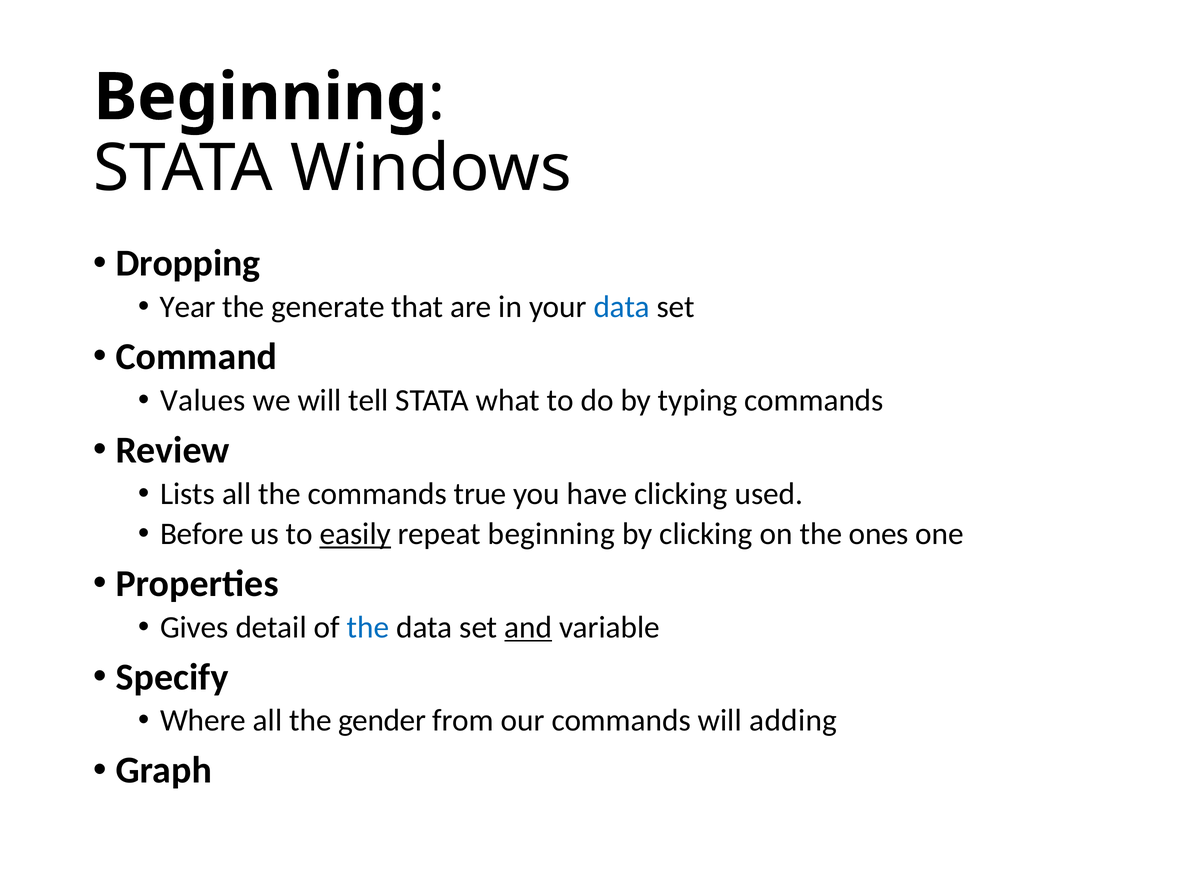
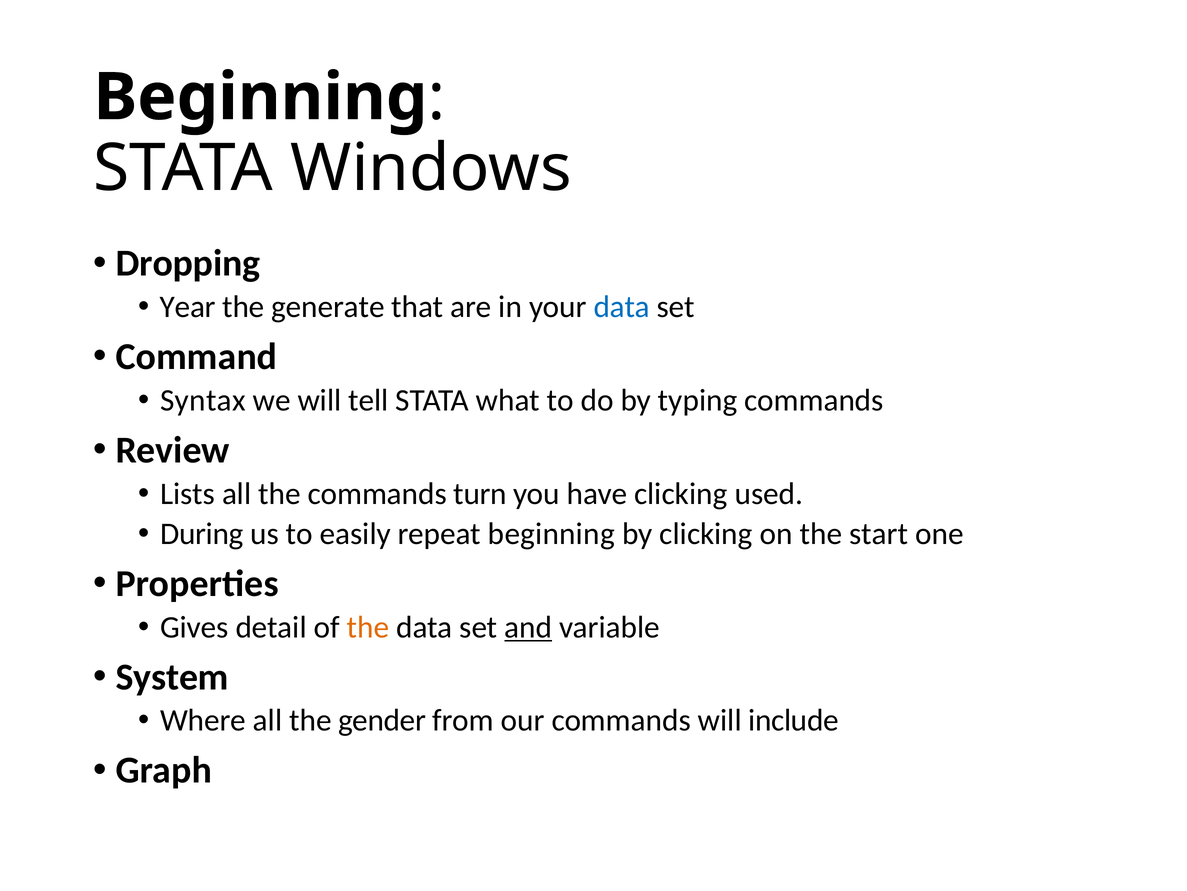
Values: Values -> Syntax
true: true -> turn
Before: Before -> During
easily underline: present -> none
ones: ones -> start
the at (368, 627) colour: blue -> orange
Specify: Specify -> System
adding: adding -> include
